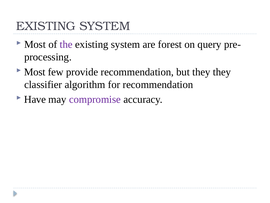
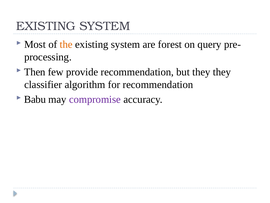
the colour: purple -> orange
Most at (35, 72): Most -> Then
Have: Have -> Babu
